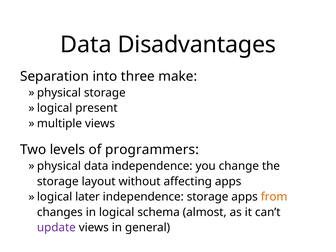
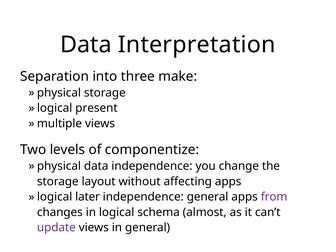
Disadvantages: Disadvantages -> Interpretation
programmers: programmers -> componentize
independence storage: storage -> general
from colour: orange -> purple
